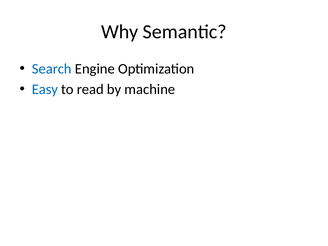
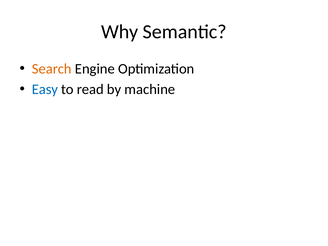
Search colour: blue -> orange
